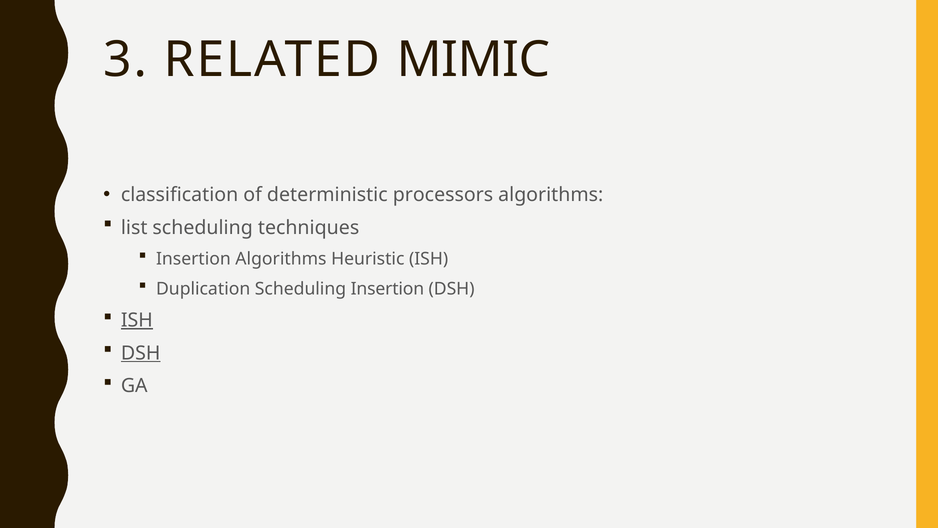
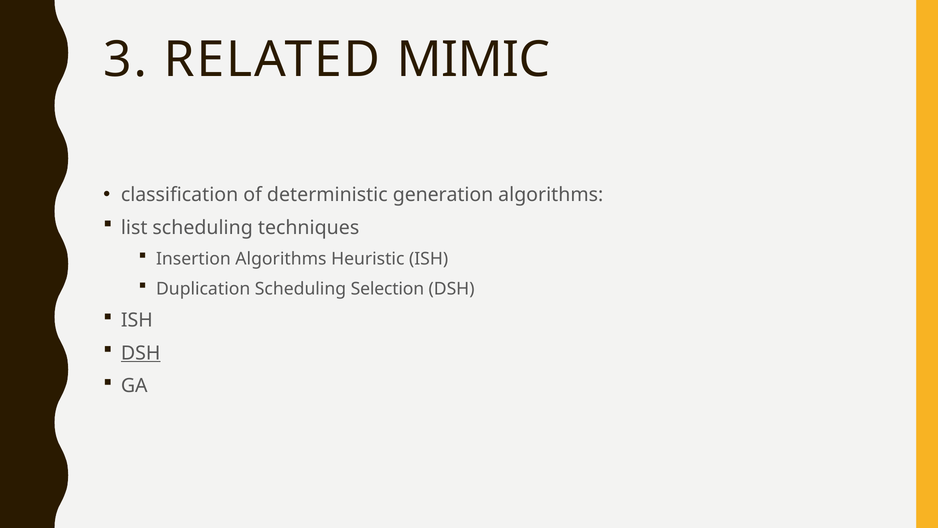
processors: processors -> generation
Scheduling Insertion: Insertion -> Selection
ISH at (137, 320) underline: present -> none
